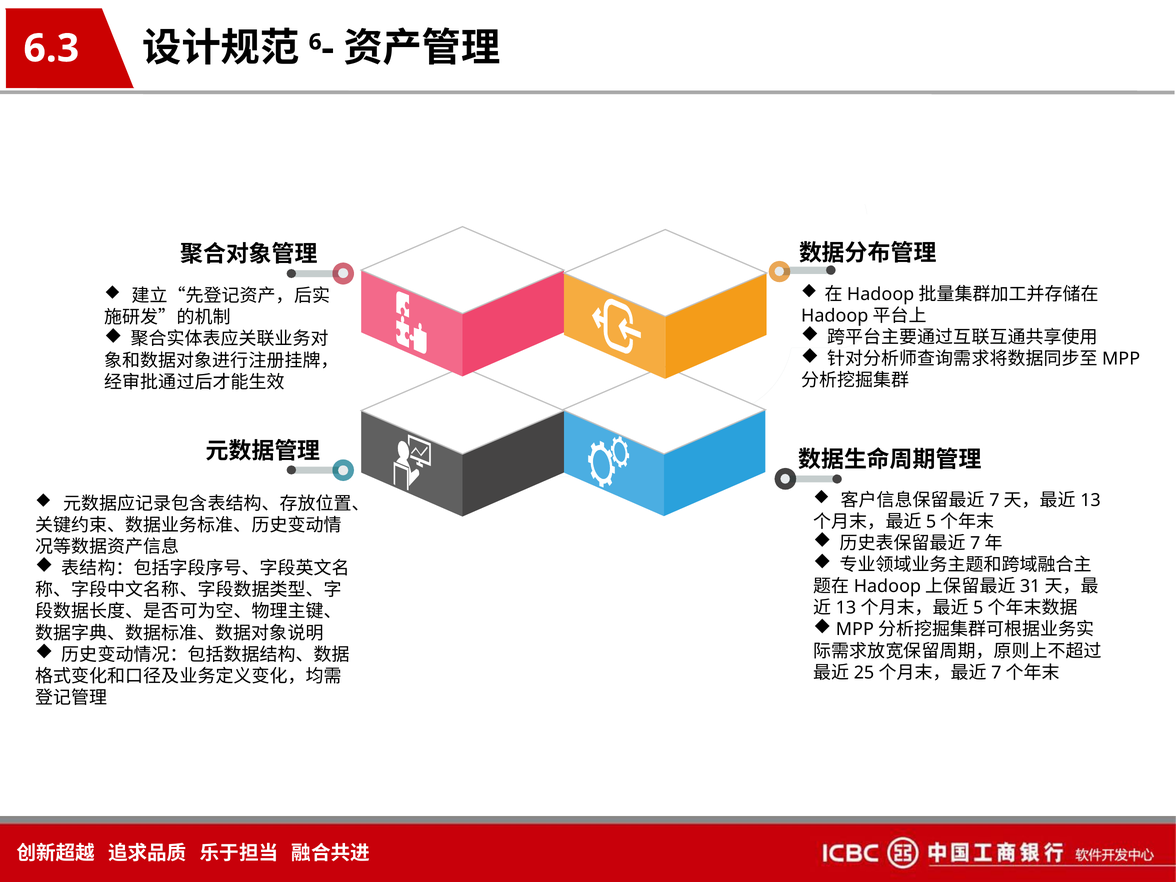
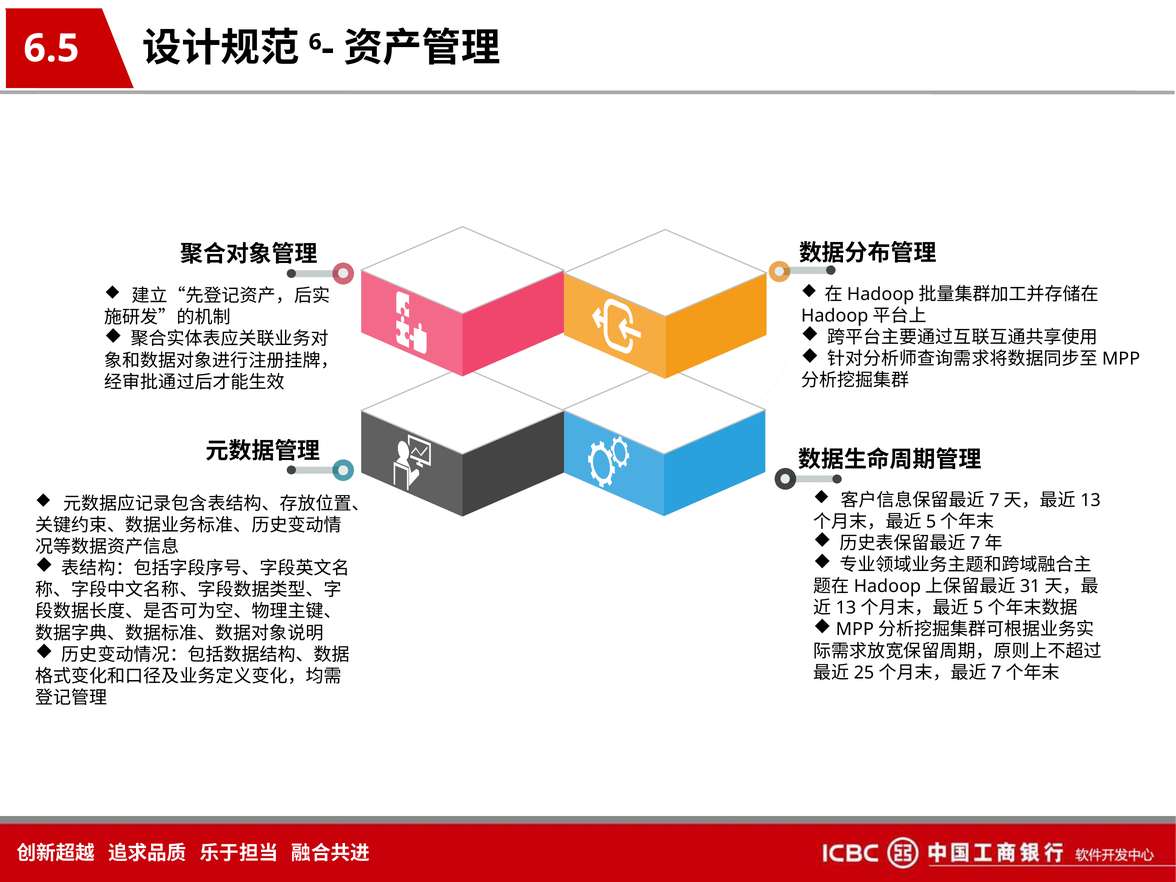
6.3: 6.3 -> 6.5
